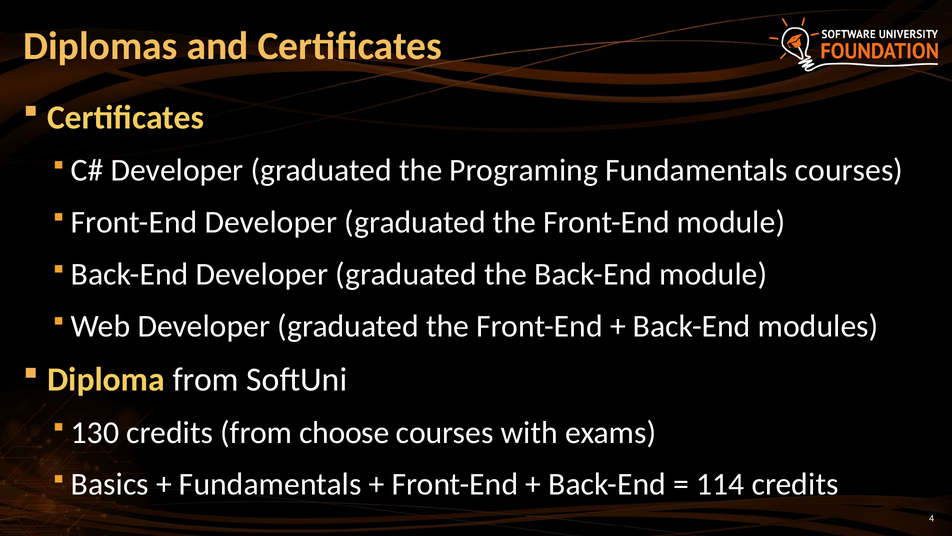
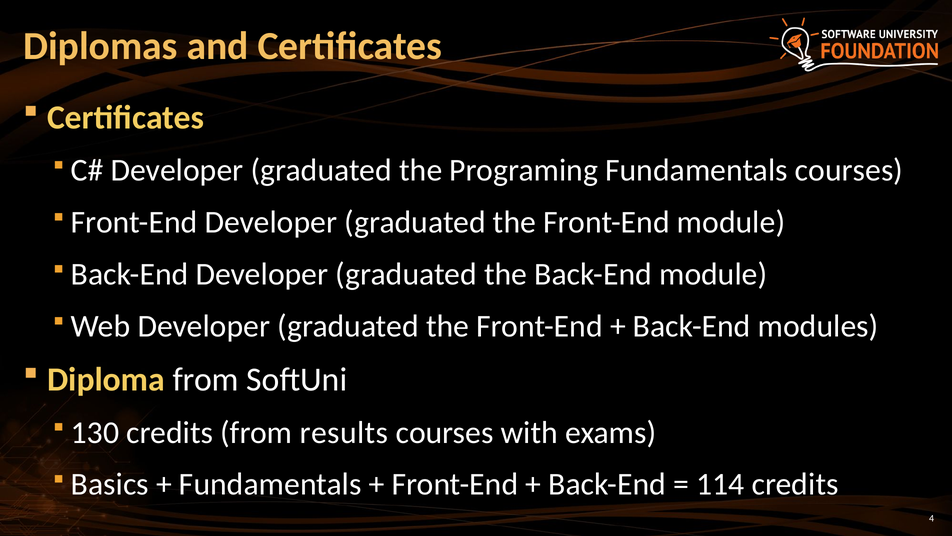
choose: choose -> results
